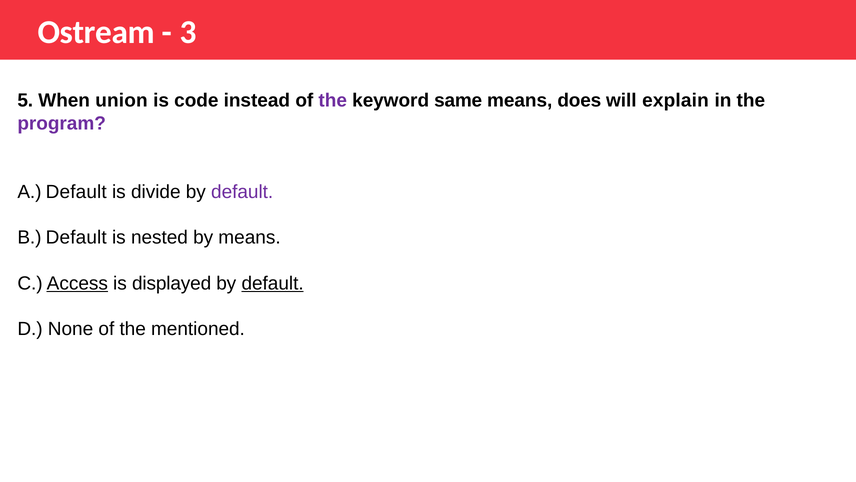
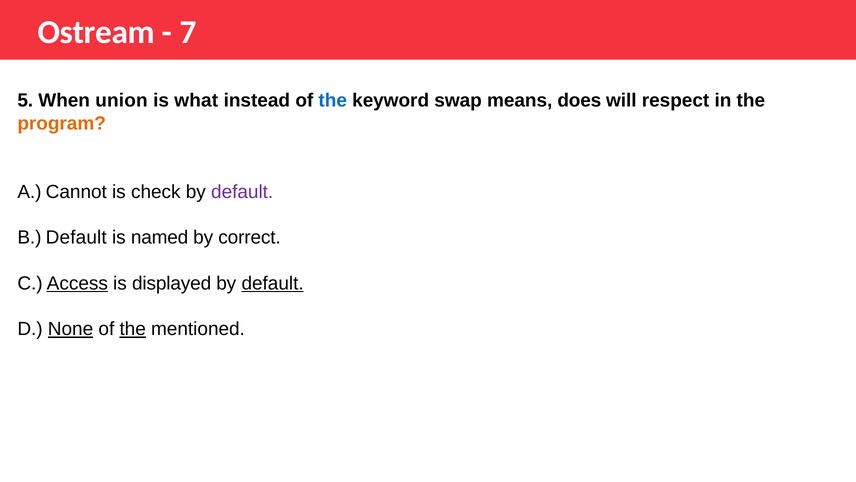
3: 3 -> 7
code: code -> what
the at (333, 101) colour: purple -> blue
same: same -> swap
explain: explain -> respect
program colour: purple -> orange
A Default: Default -> Cannot
divide: divide -> check
nested: nested -> named
by means: means -> correct
None underline: none -> present
the at (133, 329) underline: none -> present
